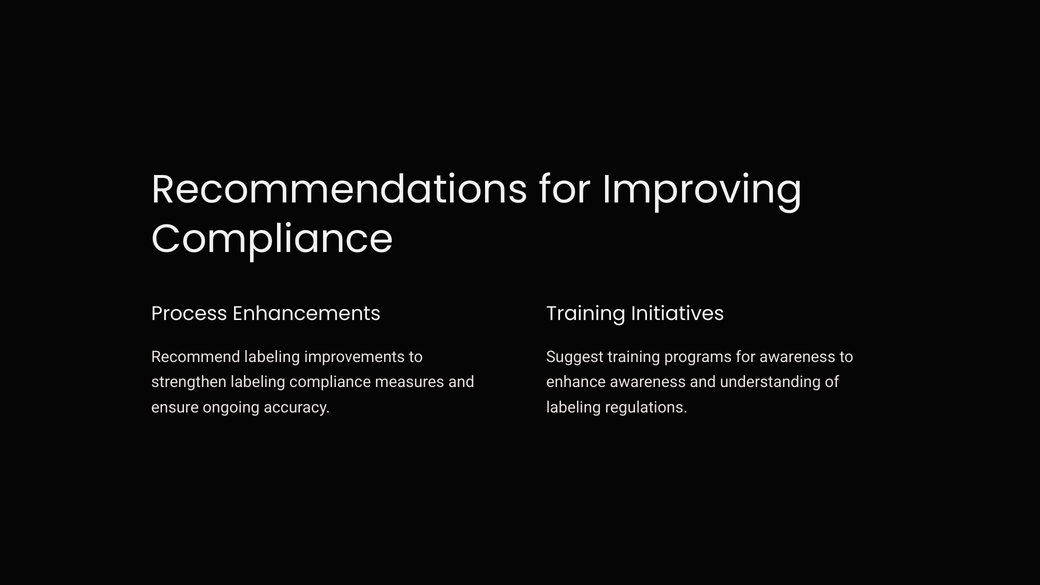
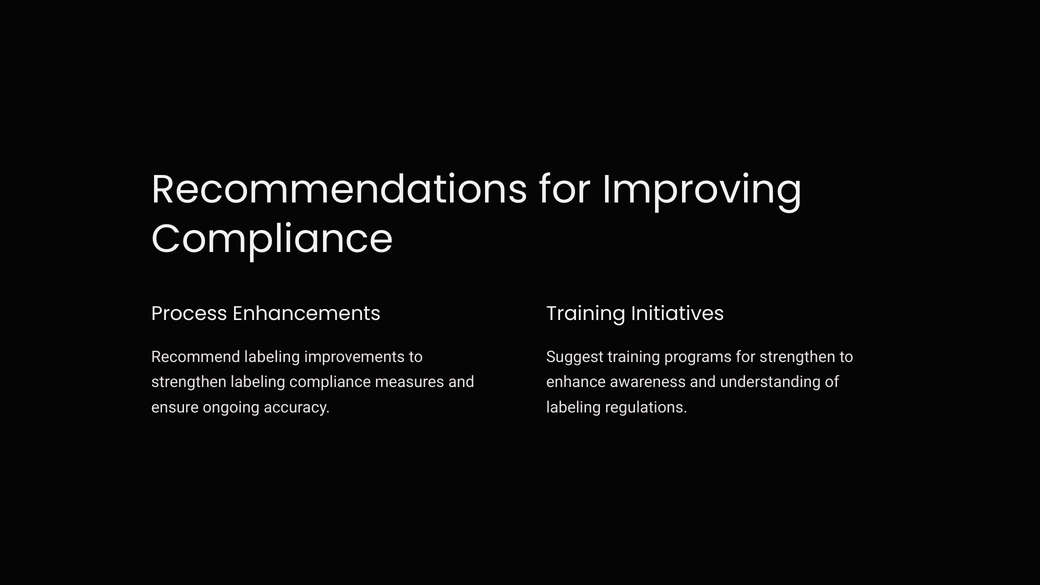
for awareness: awareness -> strengthen
